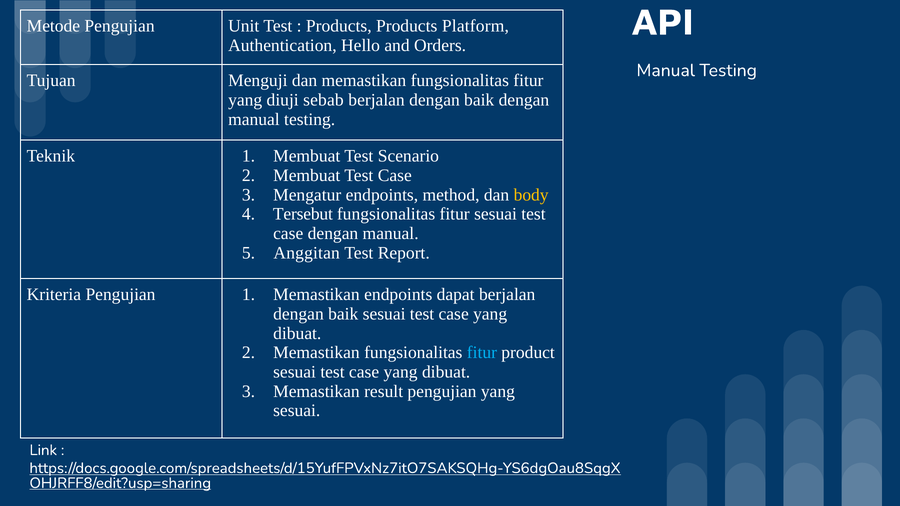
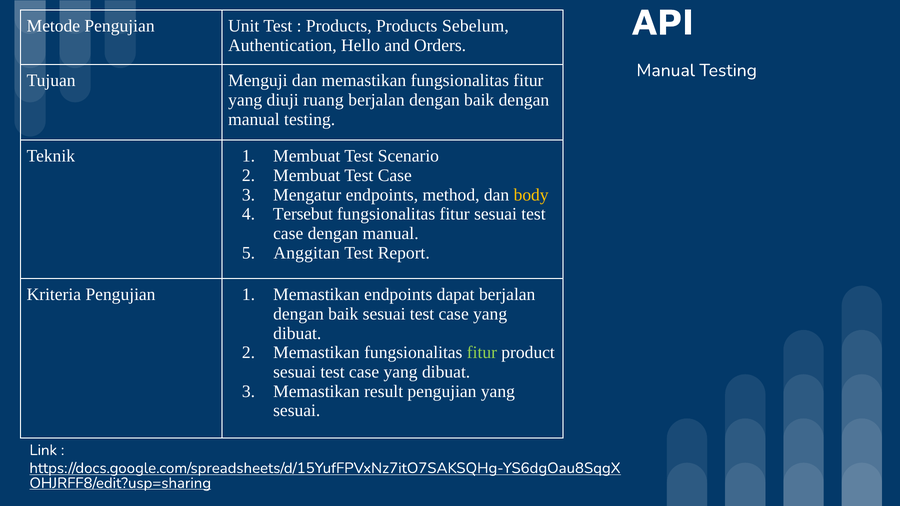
Platform: Platform -> Sebelum
sebab: sebab -> ruang
fitur at (482, 353) colour: light blue -> light green
